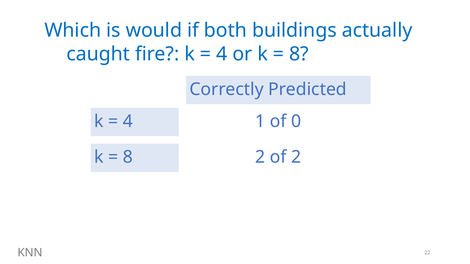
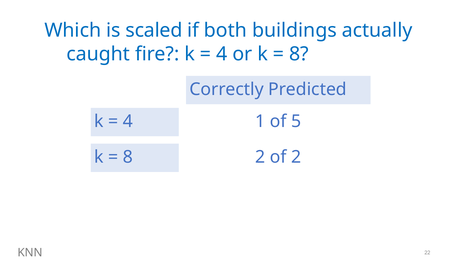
would: would -> scaled
0: 0 -> 5
